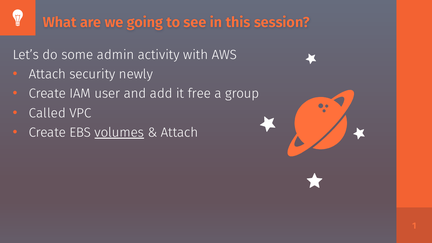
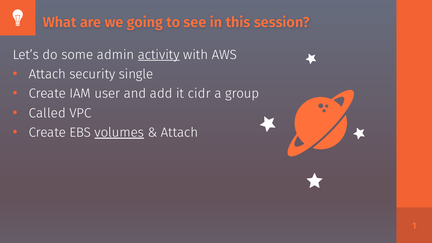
activity underline: none -> present
newly: newly -> single
free: free -> cidr
